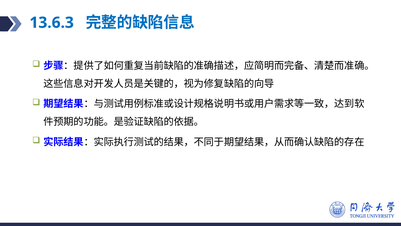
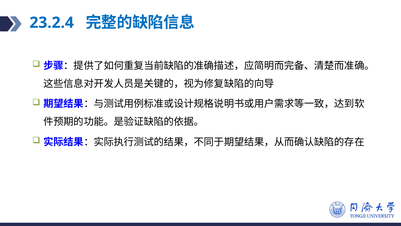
13.6.3: 13.6.3 -> 23.2.4
